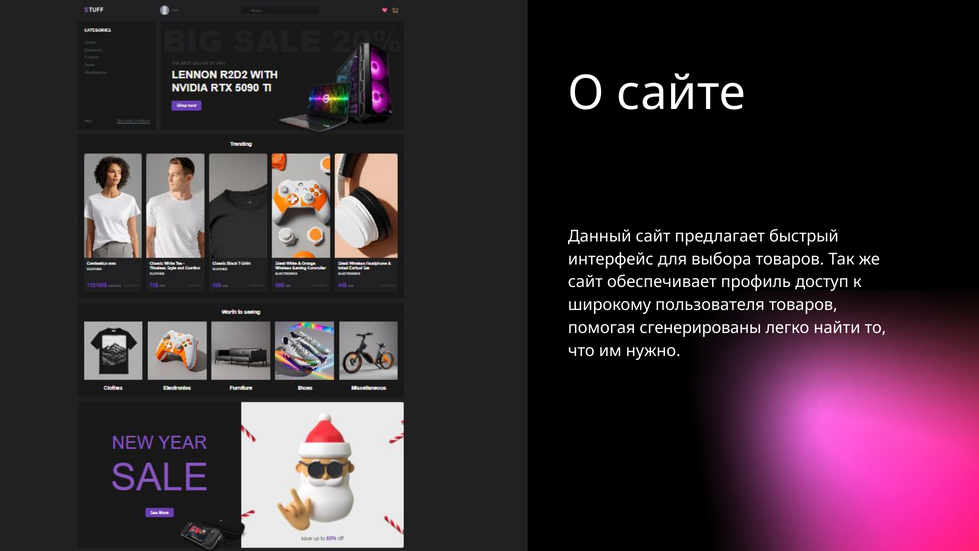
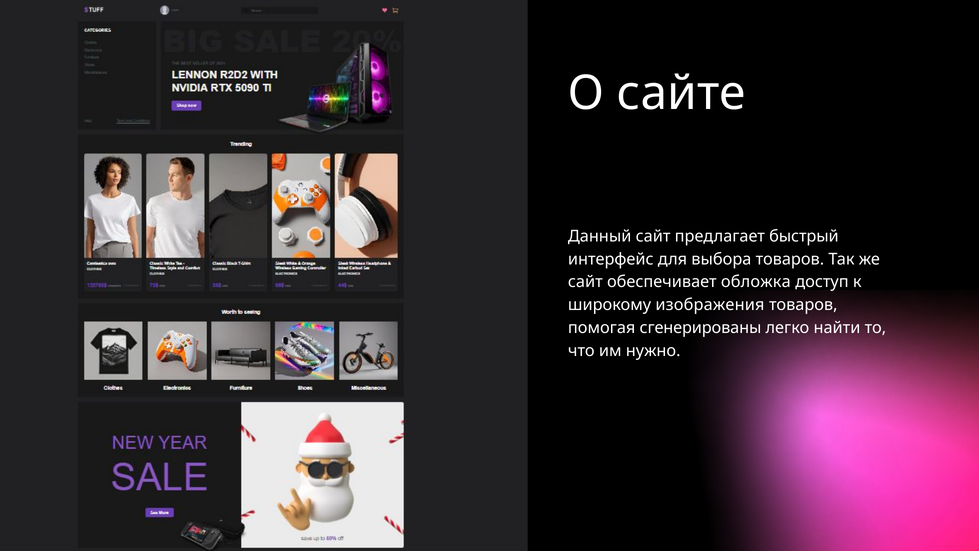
профиль: профиль -> обложка
пользователя: пользователя -> изображения
